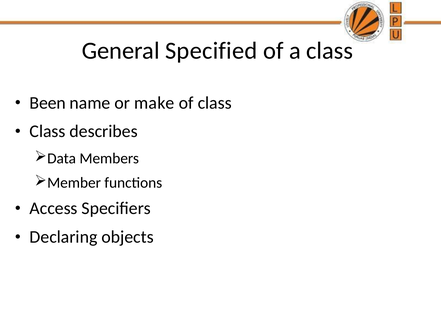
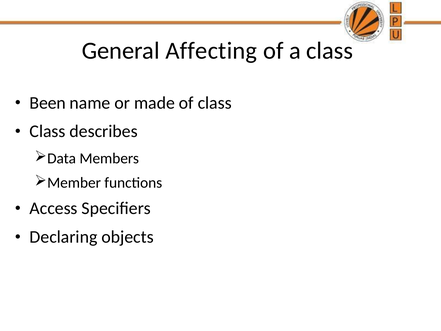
Specified: Specified -> Affecting
make: make -> made
